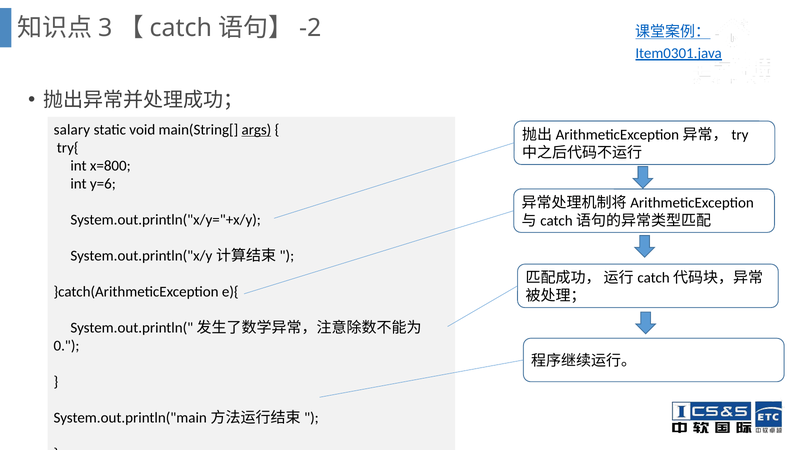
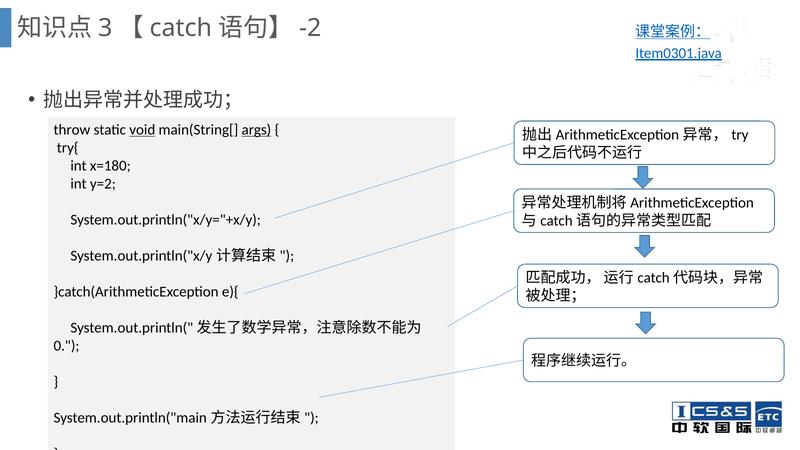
salary: salary -> throw
void underline: none -> present
x=800: x=800 -> x=180
y=6: y=6 -> y=2
